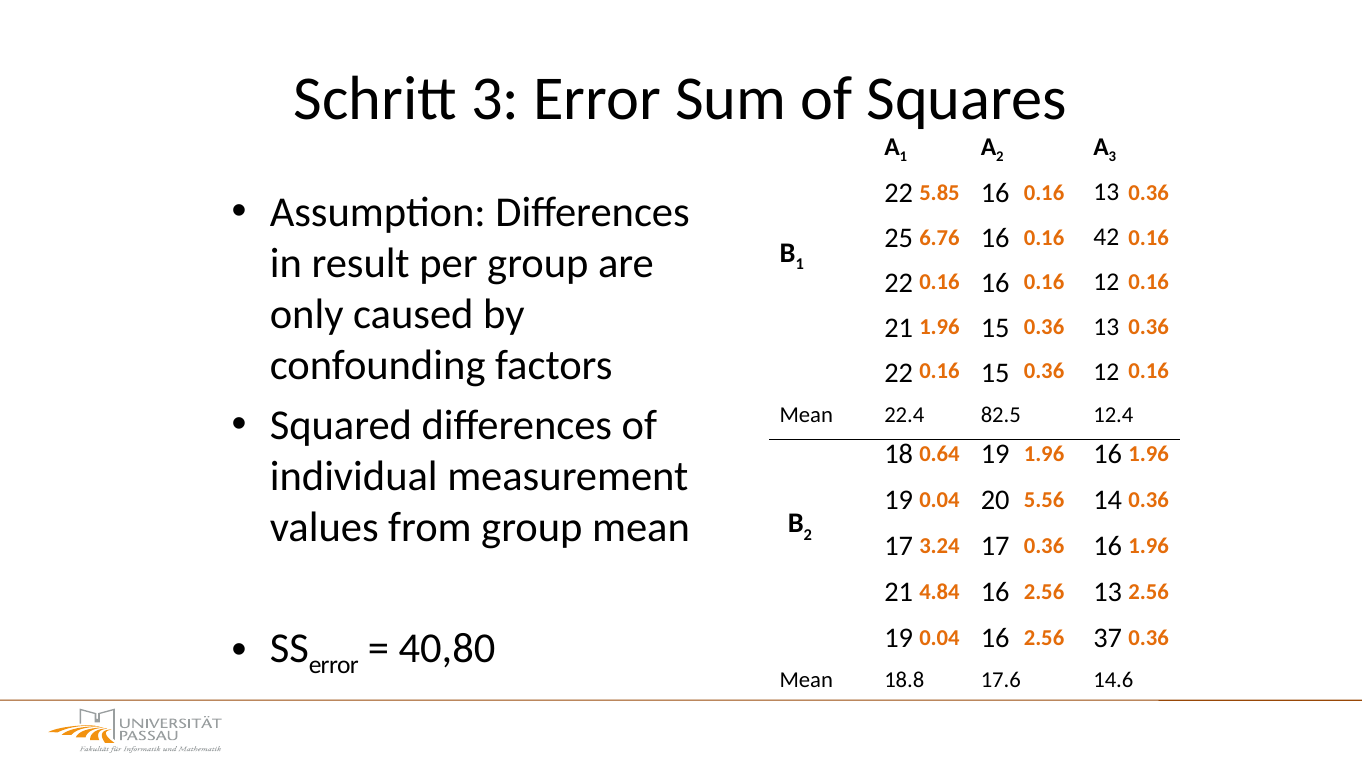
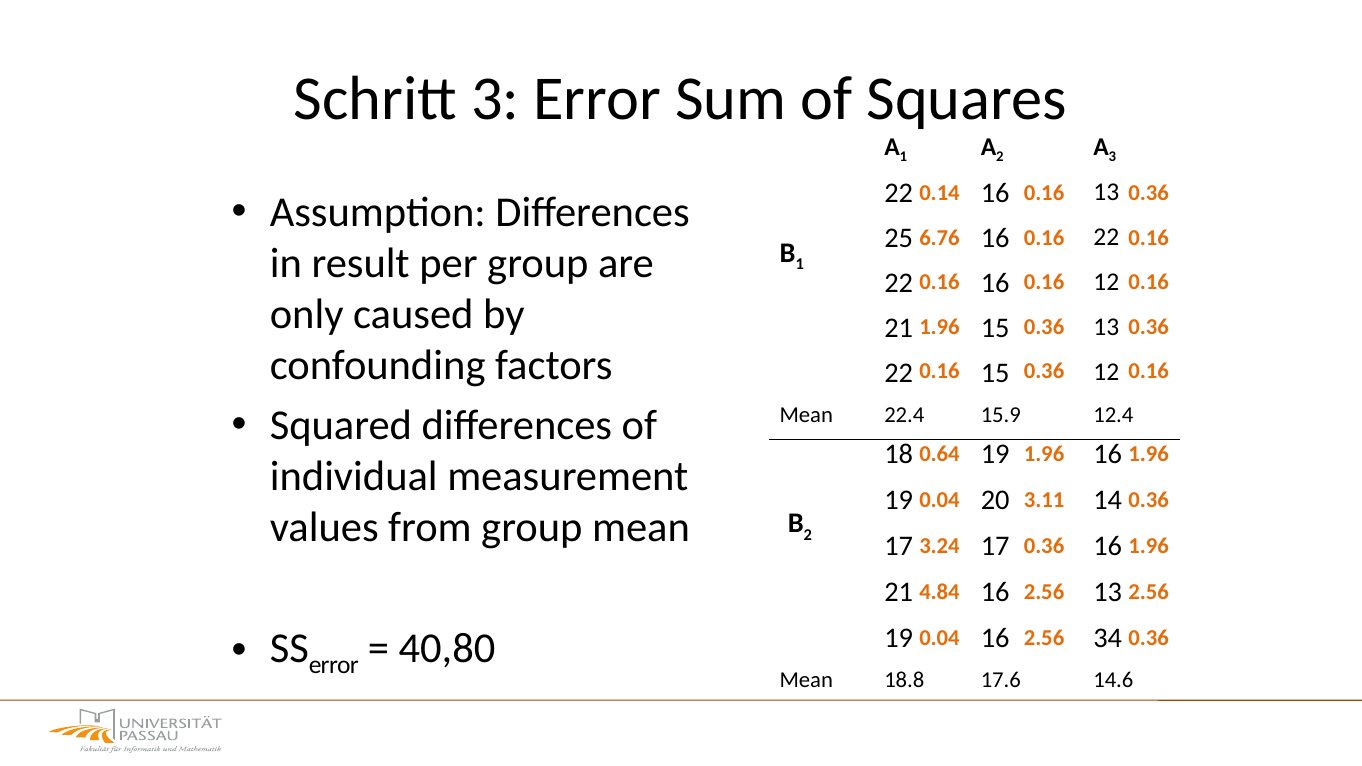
5.85: 5.85 -> 0.14
16 42: 42 -> 22
82.5: 82.5 -> 15.9
5.56: 5.56 -> 3.11
37: 37 -> 34
